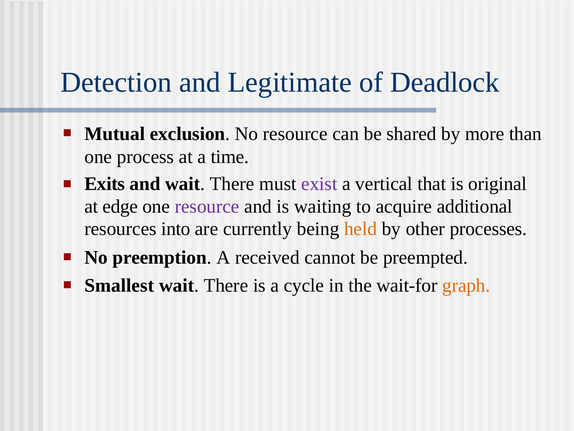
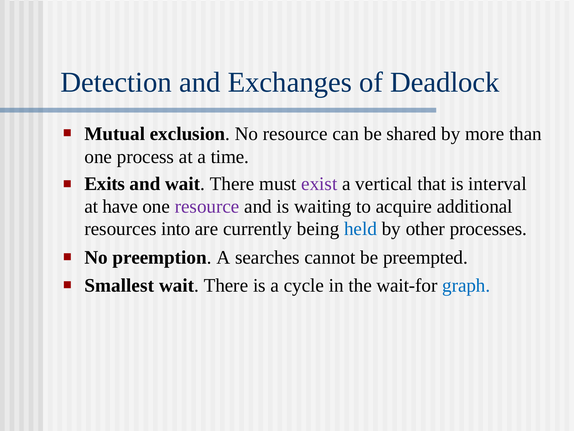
Legitimate: Legitimate -> Exchanges
original: original -> interval
edge: edge -> have
held colour: orange -> blue
received: received -> searches
graph colour: orange -> blue
